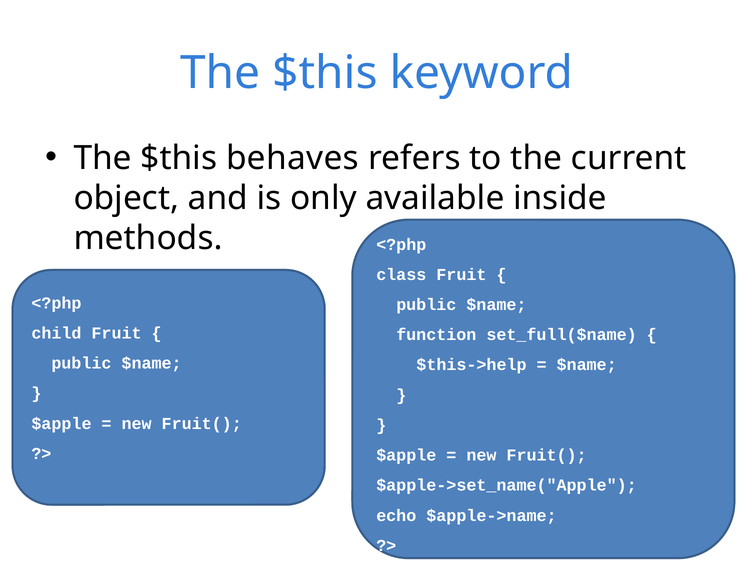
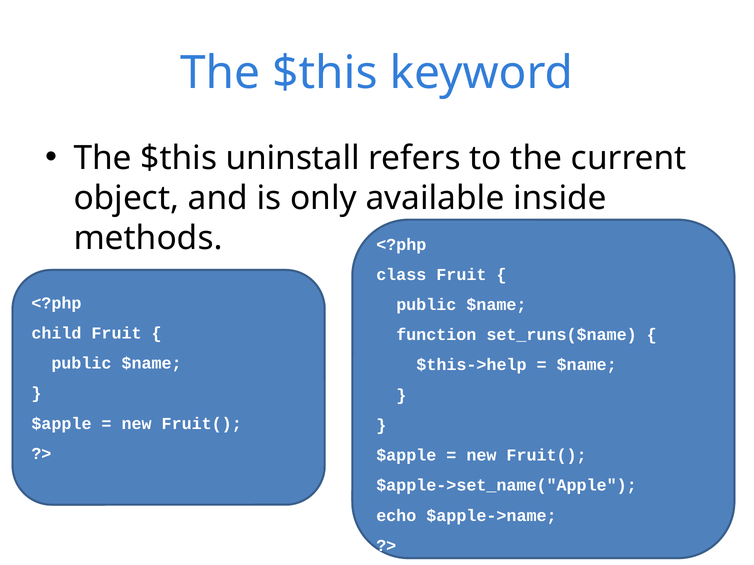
behaves: behaves -> uninstall
set_full($name: set_full($name -> set_runs($name
